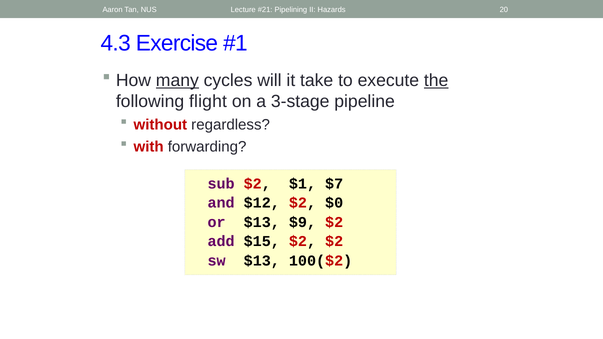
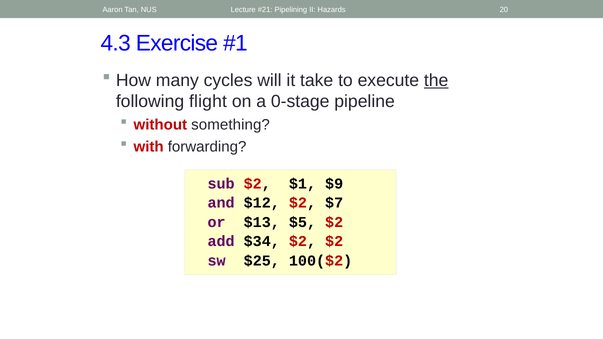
many underline: present -> none
3-stage: 3-stage -> 0-stage
regardless: regardless -> something
$7: $7 -> $9
$0: $0 -> $7
$9: $9 -> $5
$15: $15 -> $34
sw $13: $13 -> $25
